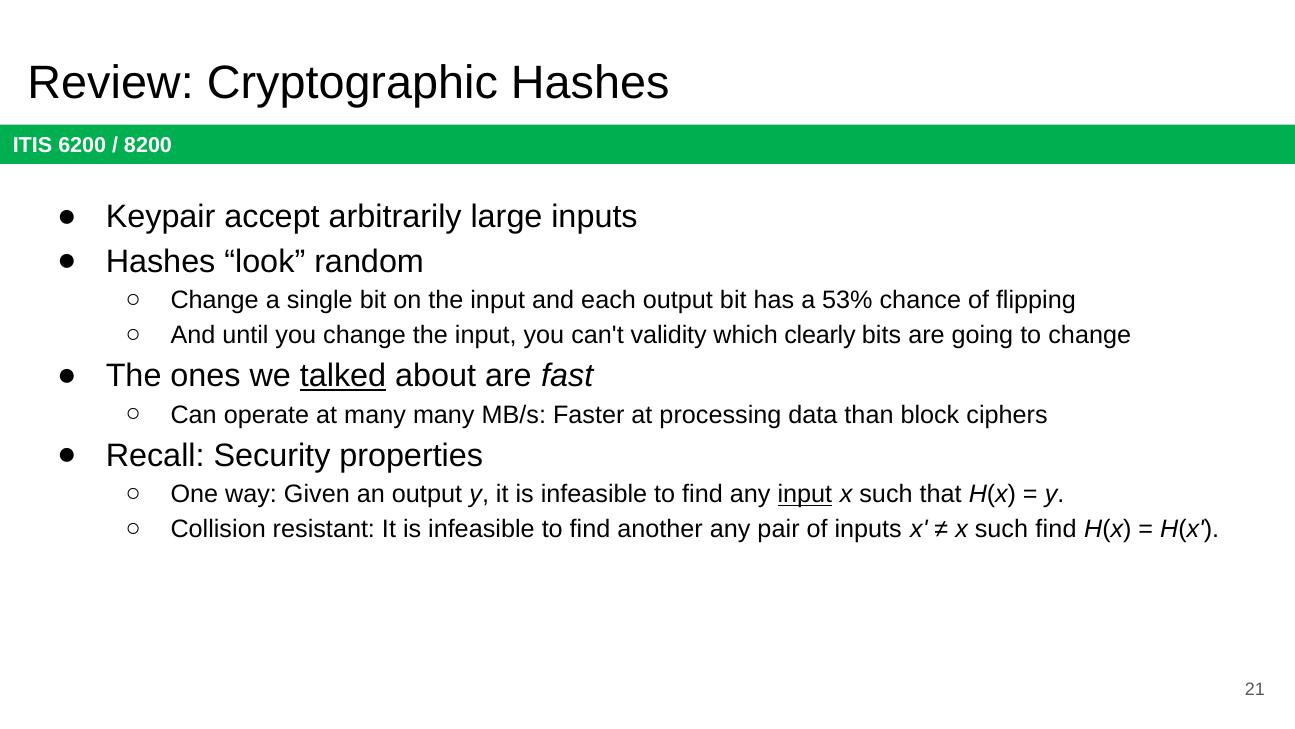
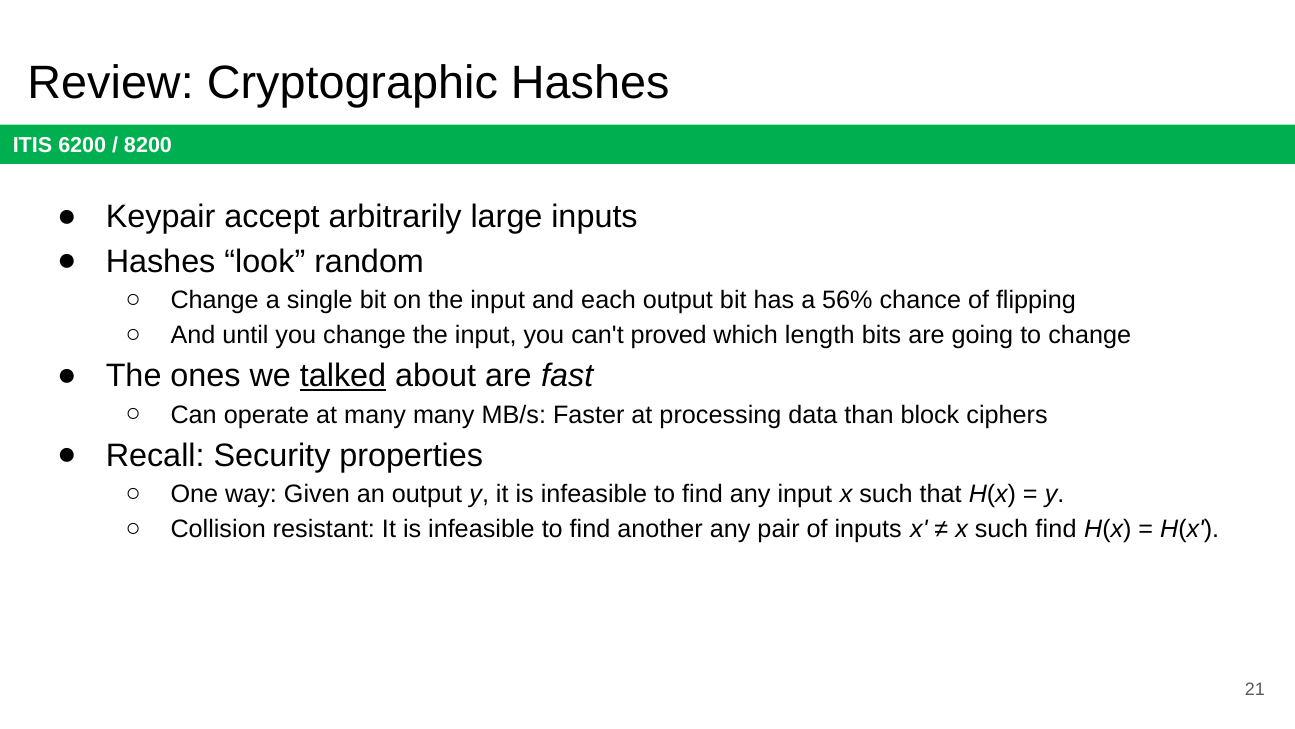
53%: 53% -> 56%
validity: validity -> proved
clearly: clearly -> length
input at (805, 494) underline: present -> none
